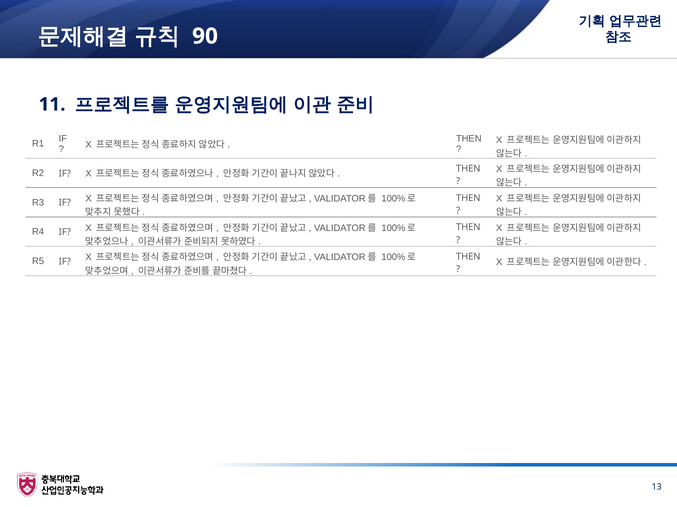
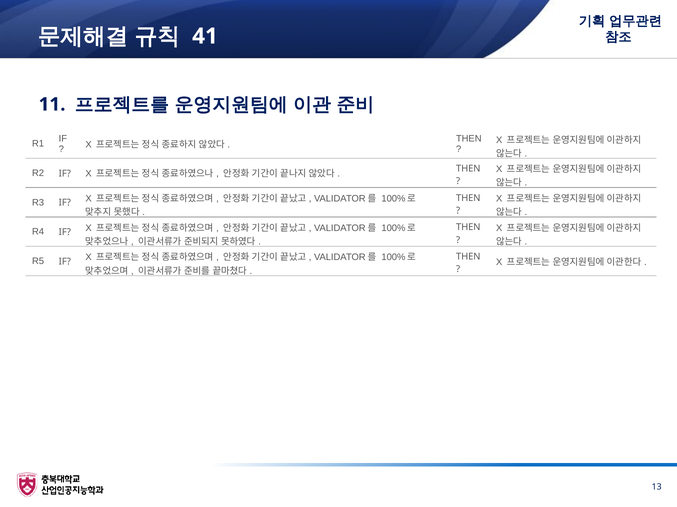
90: 90 -> 41
